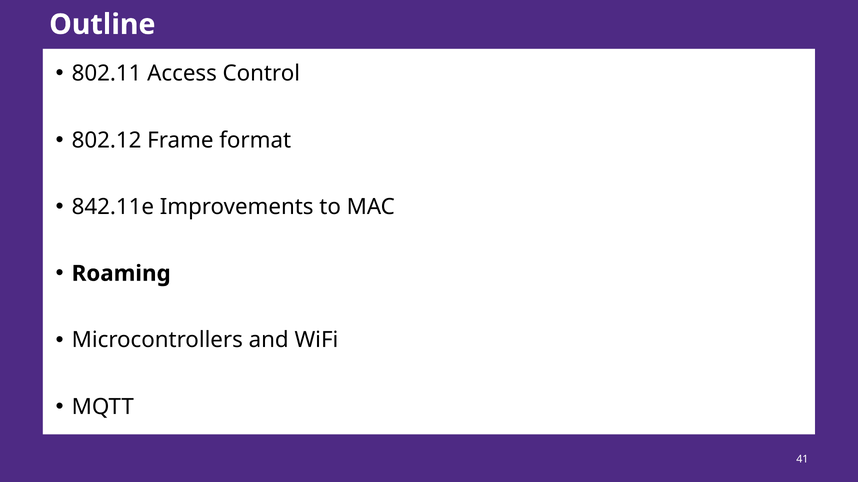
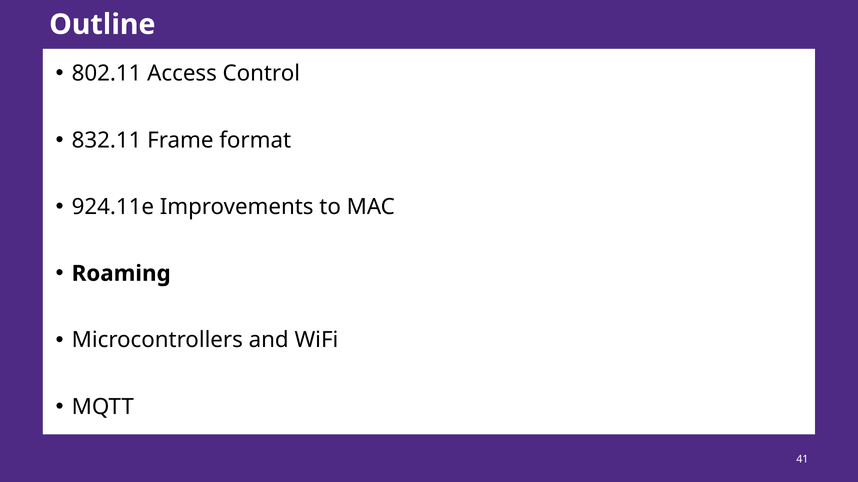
802.12: 802.12 -> 832.11
842.11e: 842.11e -> 924.11e
